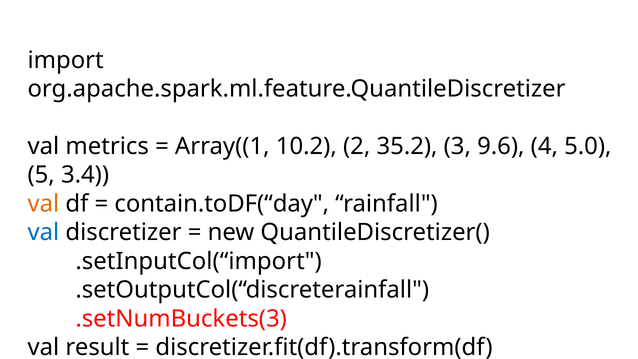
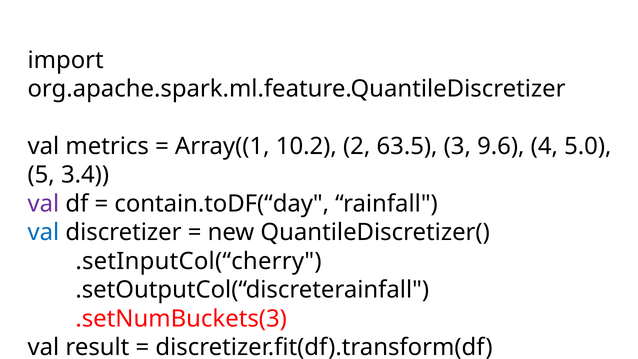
35.2: 35.2 -> 63.5
val at (43, 204) colour: orange -> purple
.setInputCol(“import: .setInputCol(“import -> .setInputCol(“cherry
